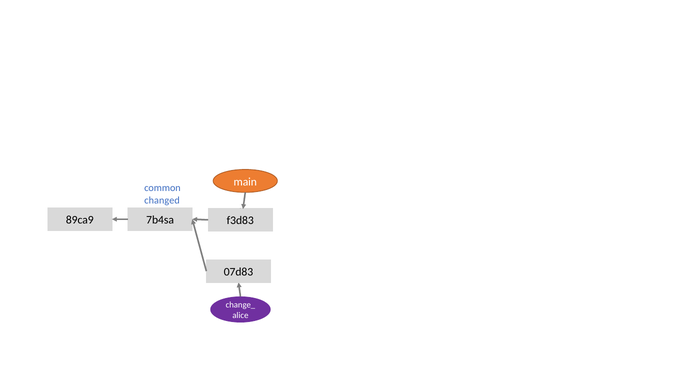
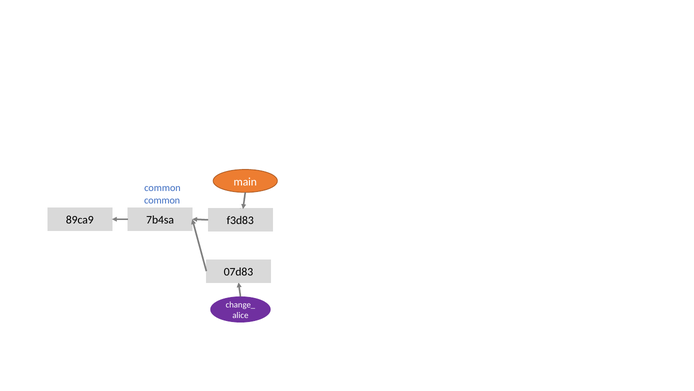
changed at (162, 200): changed -> common
